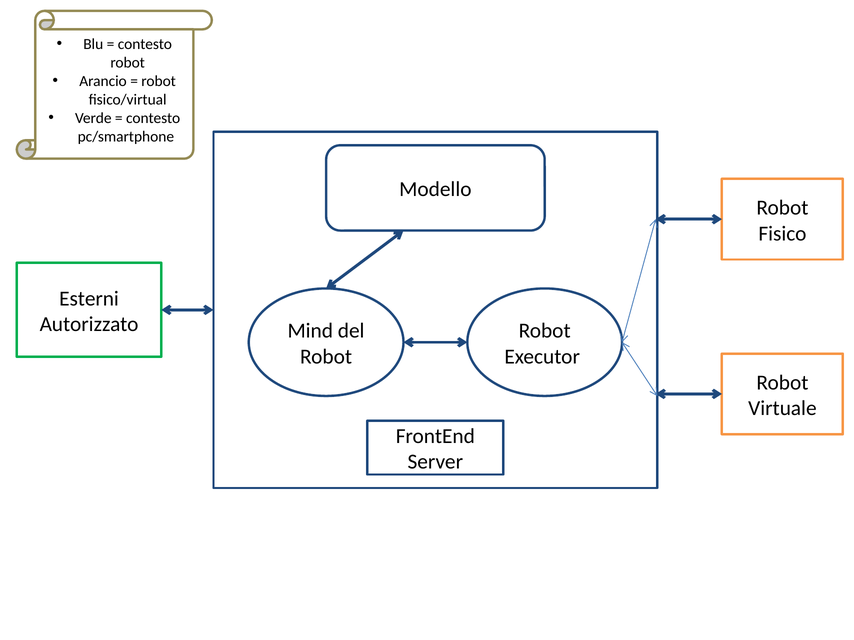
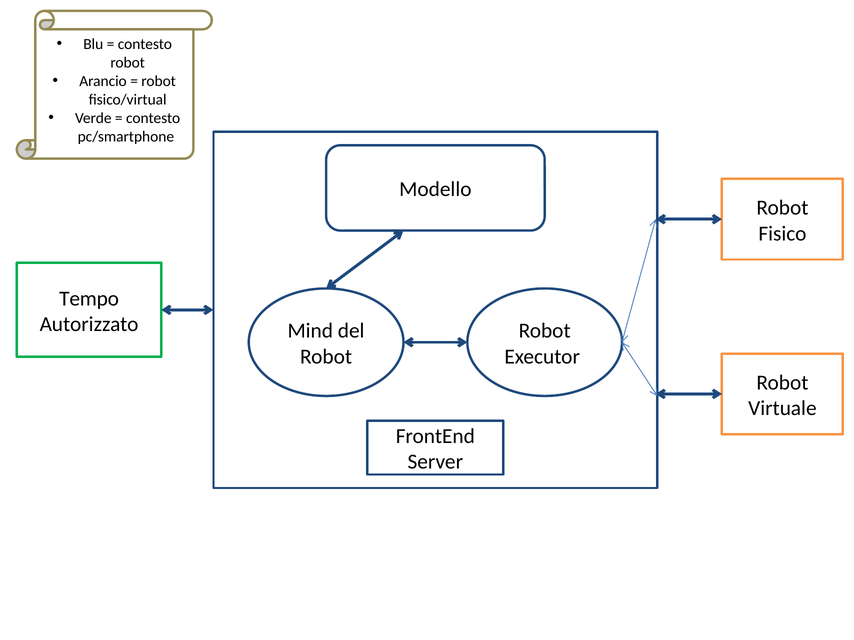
Esterni: Esterni -> Tempo
